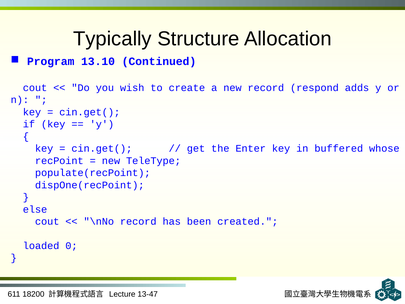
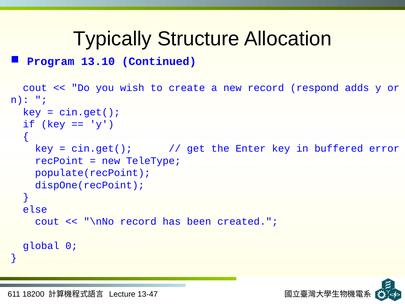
whose: whose -> error
loaded: loaded -> global
